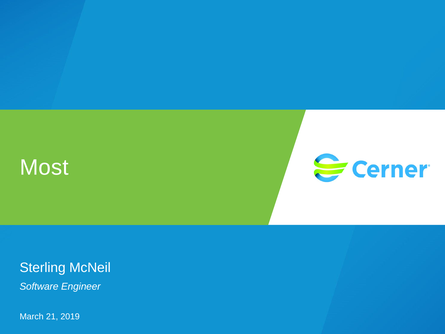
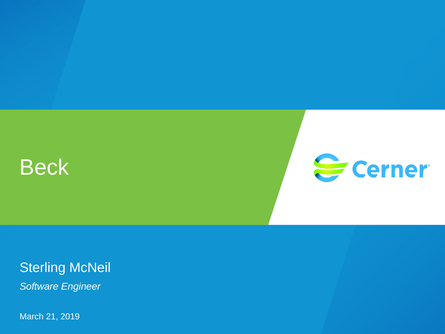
Most: Most -> Beck
